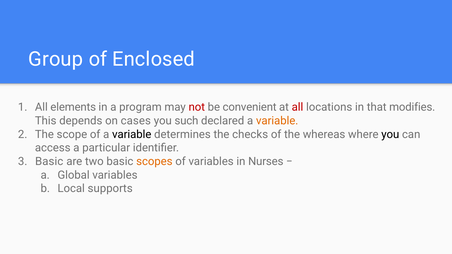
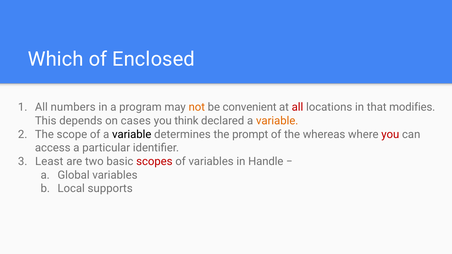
Group: Group -> Which
elements: elements -> numbers
not colour: red -> orange
such: such -> think
checks: checks -> prompt
you at (390, 134) colour: black -> red
Basic at (49, 162): Basic -> Least
scopes colour: orange -> red
Nurses: Nurses -> Handle
